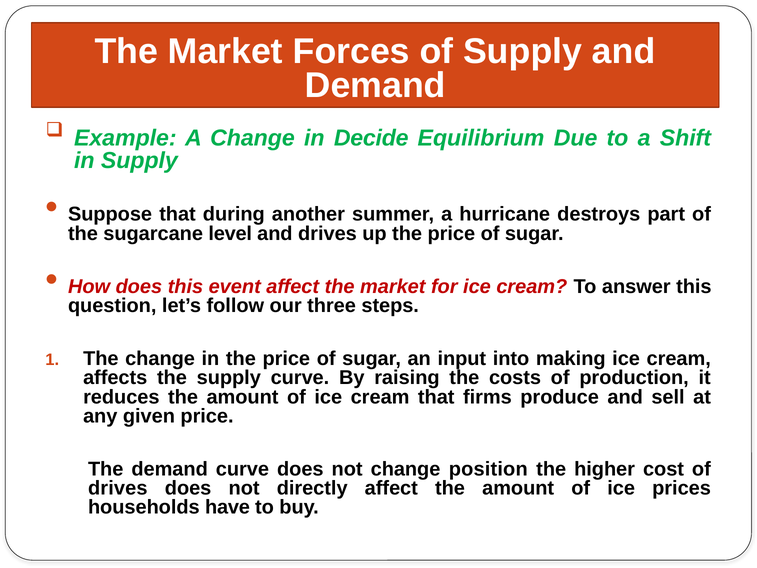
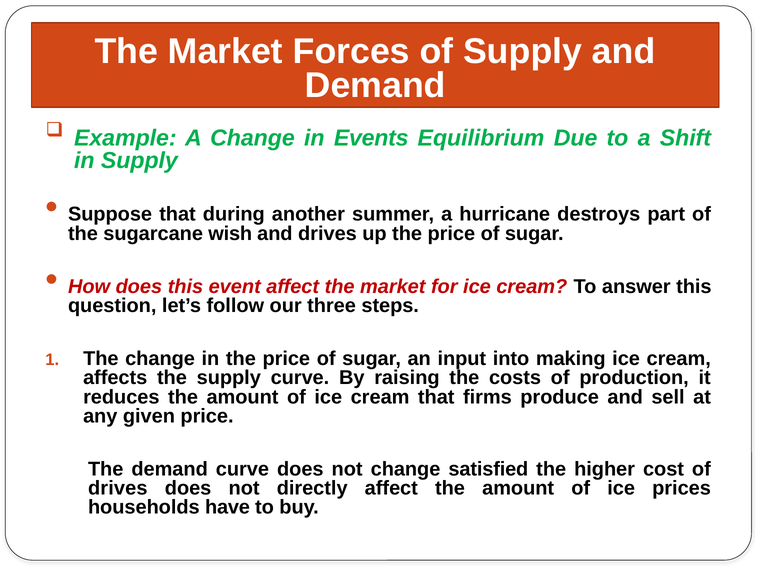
Decide: Decide -> Events
level: level -> wish
position: position -> satisfied
